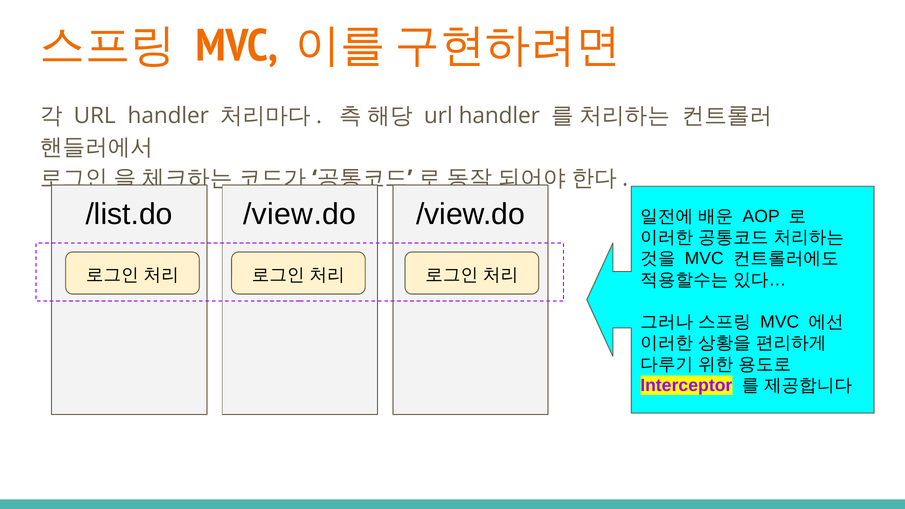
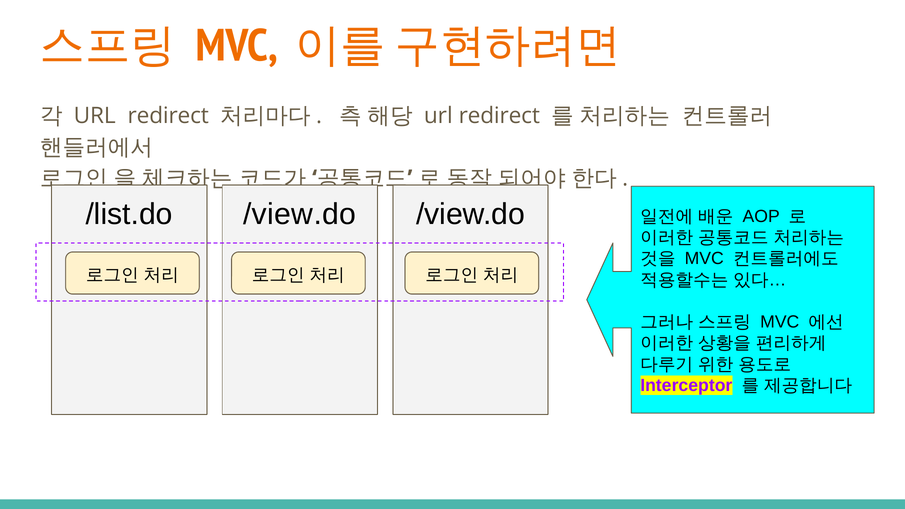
handler at (168, 116): handler -> redirect
handler at (499, 116): handler -> redirect
